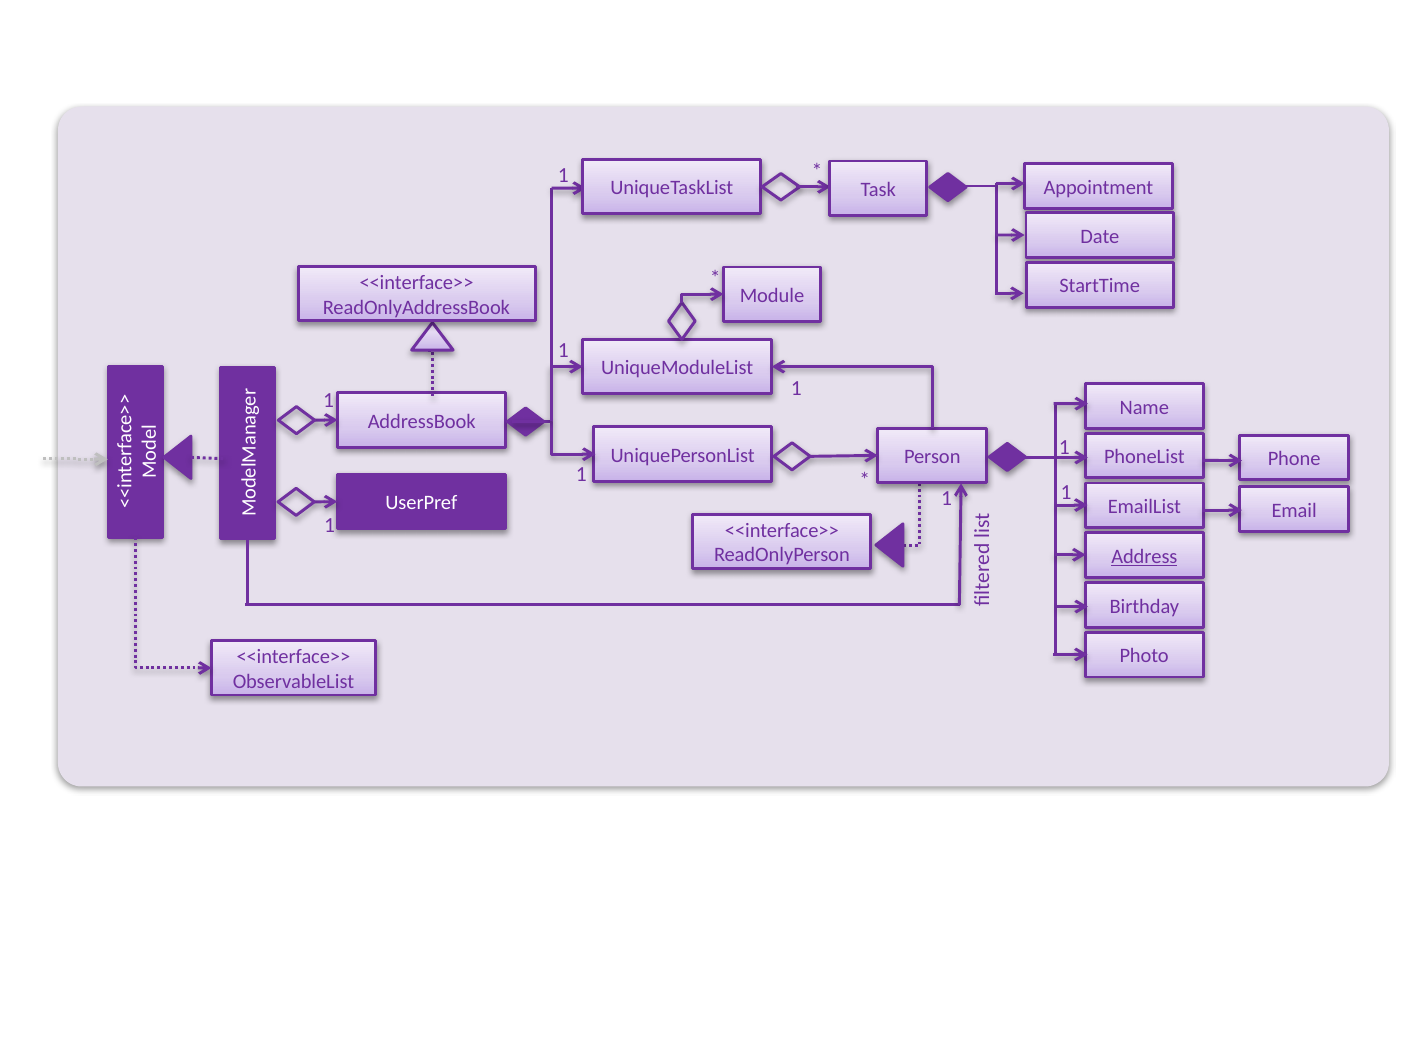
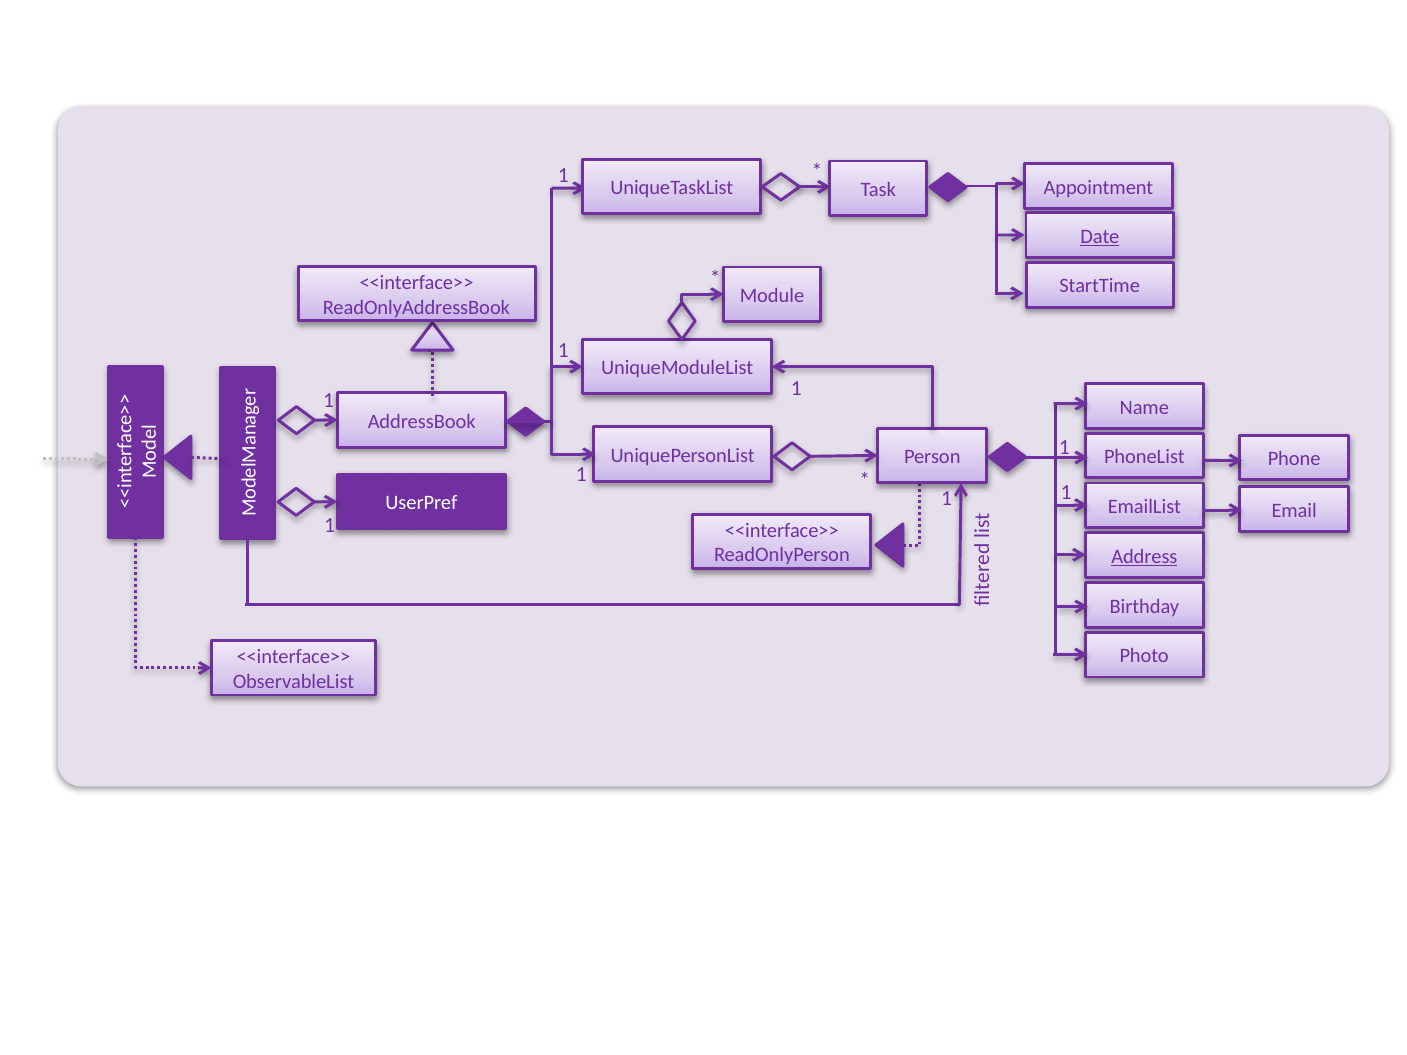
Date underline: none -> present
